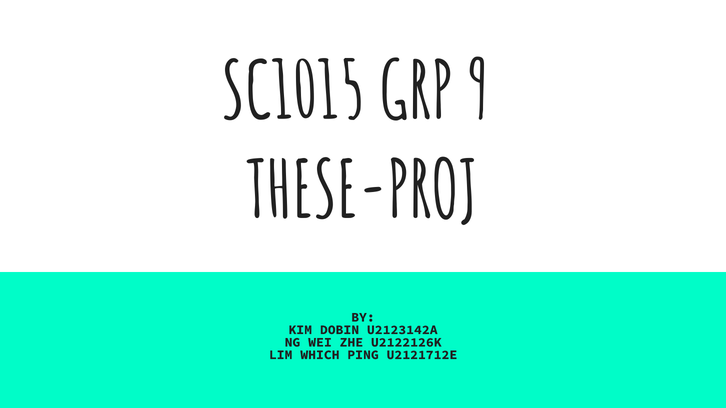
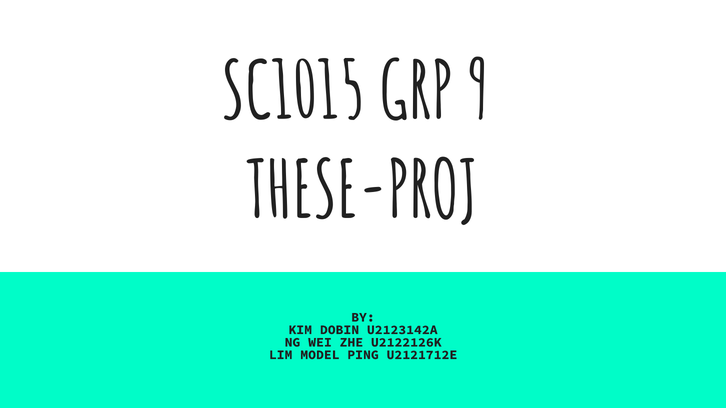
WHICH: WHICH -> MODEL
